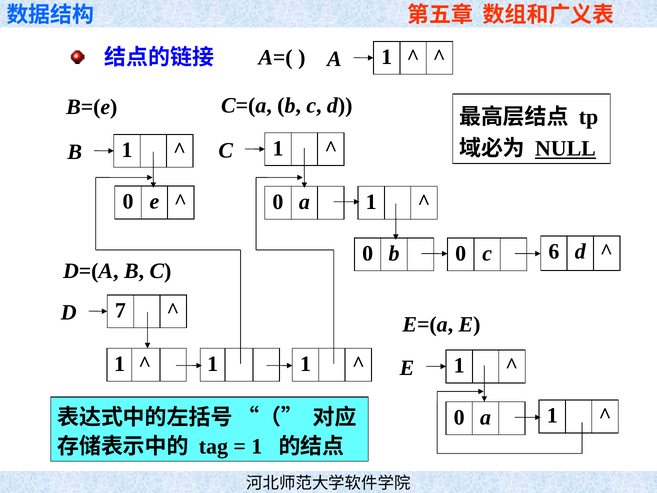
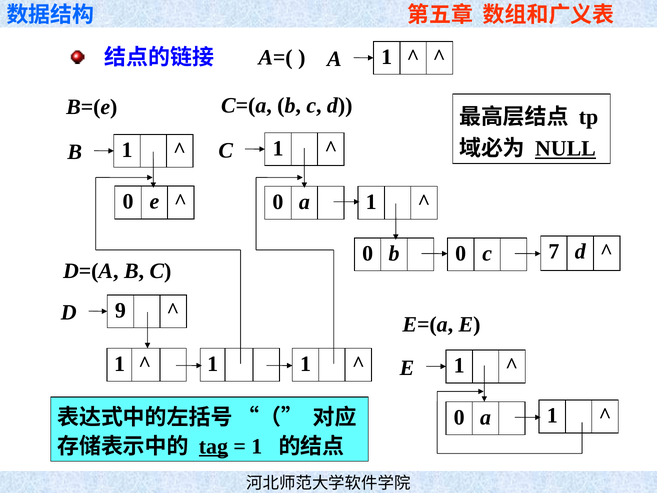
6: 6 -> 7
7: 7 -> 9
tag underline: none -> present
